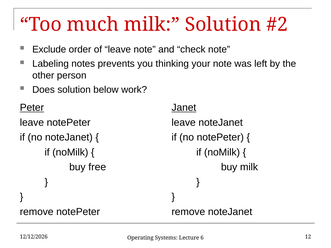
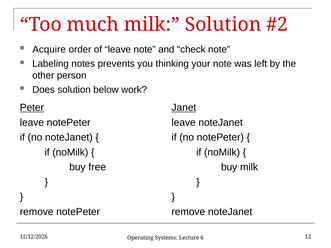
Exclude: Exclude -> Acquire
